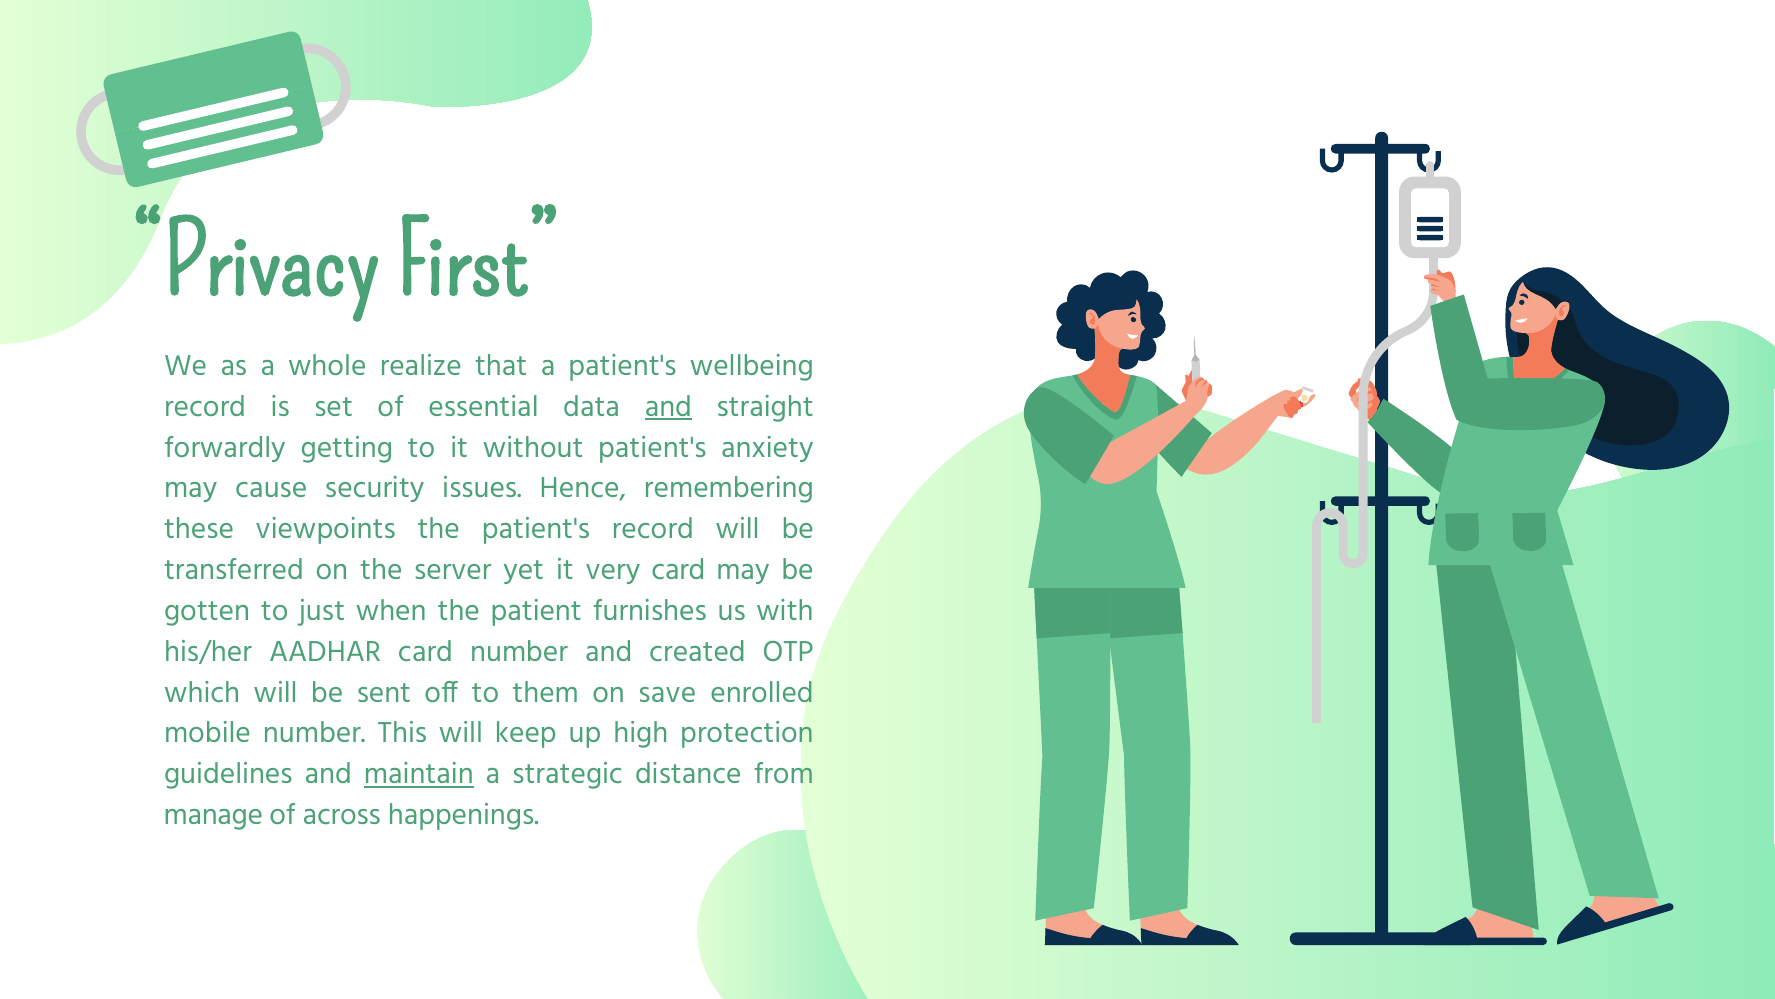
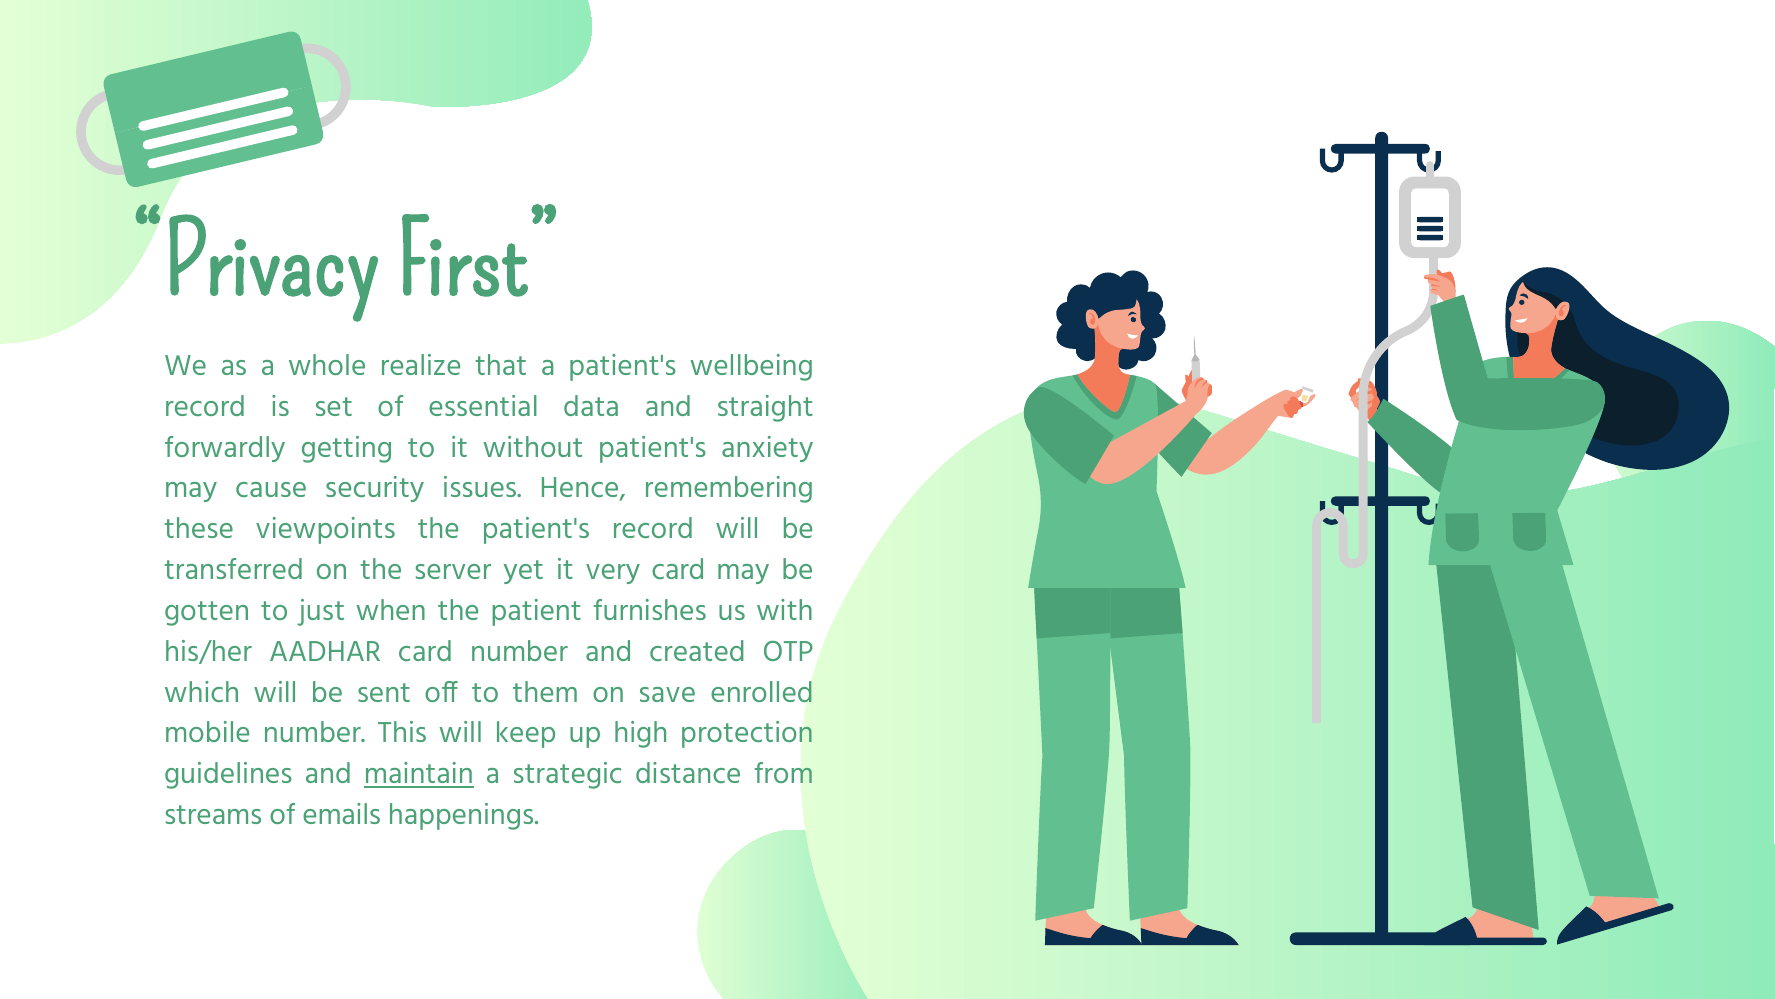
and at (668, 406) underline: present -> none
manage: manage -> streams
across: across -> emails
